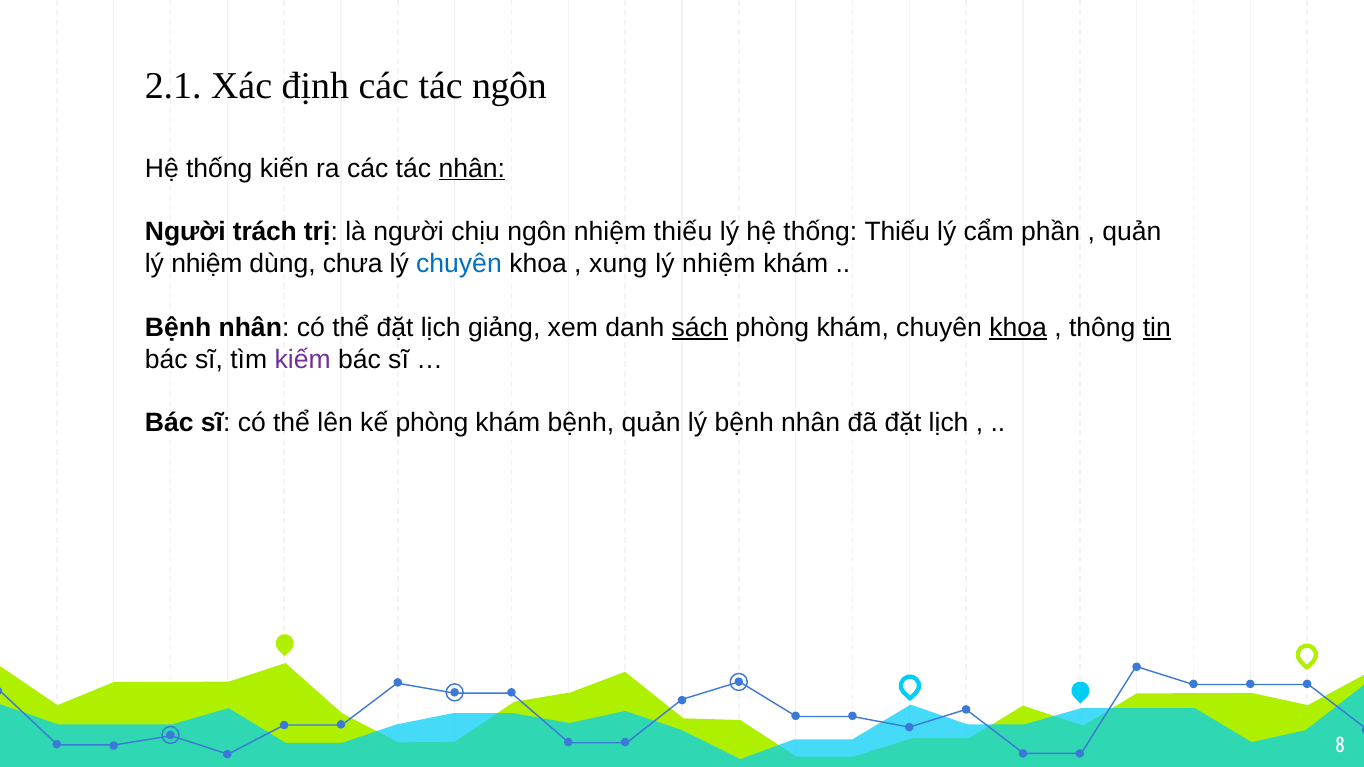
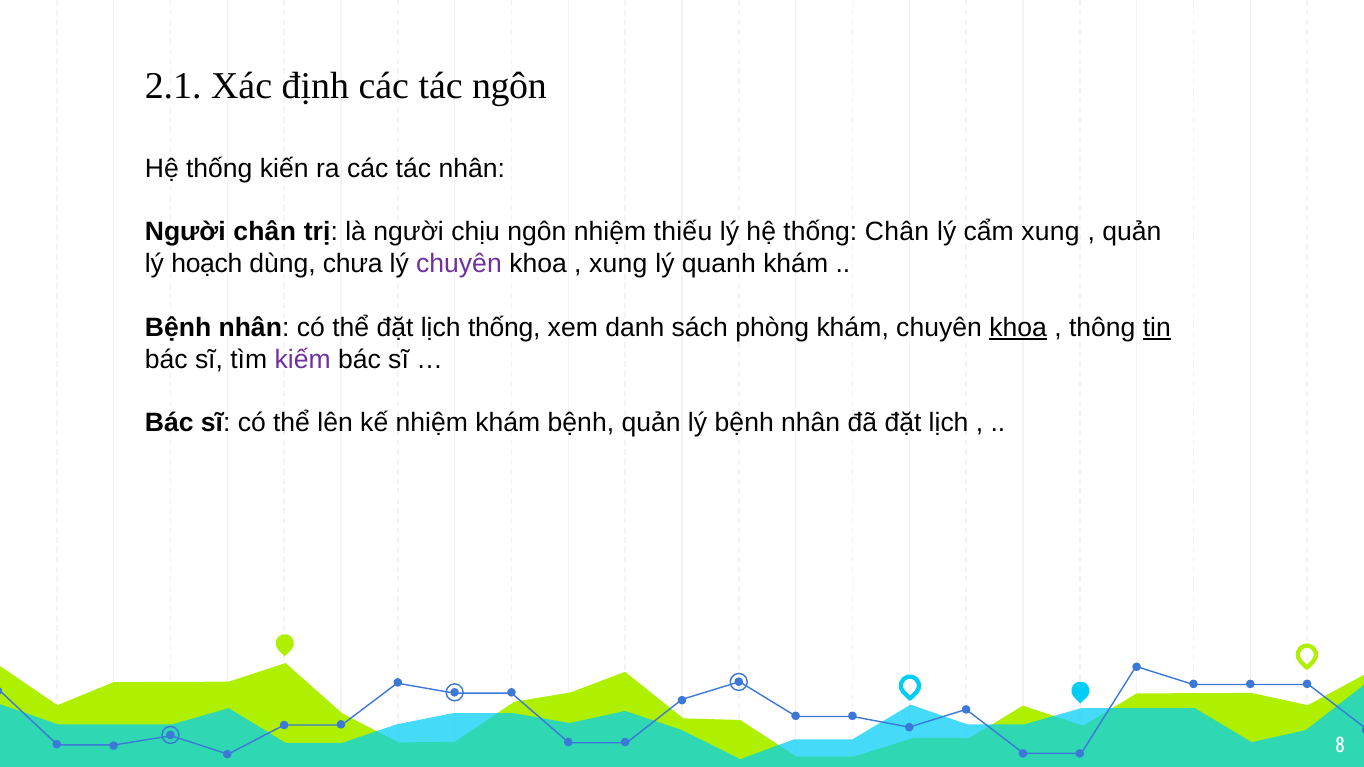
nhân at (472, 168) underline: present -> none
Người trách: trách -> chân
thống Thiếu: Thiếu -> Chân
cẩm phần: phần -> xung
nhiệm at (207, 264): nhiệm -> hoạch
chuyên at (459, 264) colour: blue -> purple
nhiệm at (719, 264): nhiệm -> quanh
lịch giảng: giảng -> thống
sách underline: present -> none
kế phòng: phòng -> nhiệm
